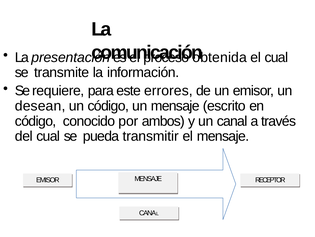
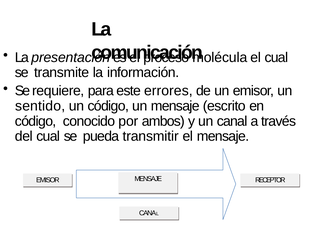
obtenida: obtenida -> molécula
desean: desean -> sentido
